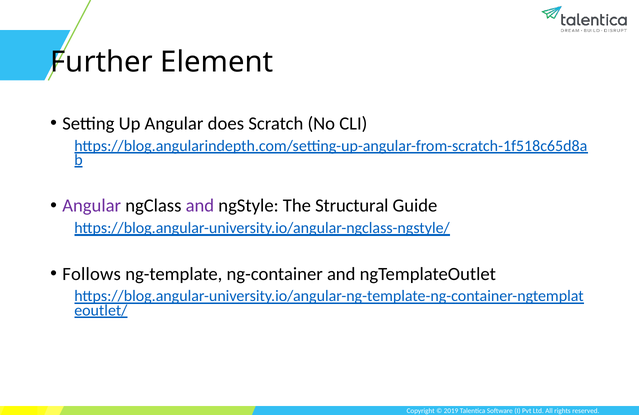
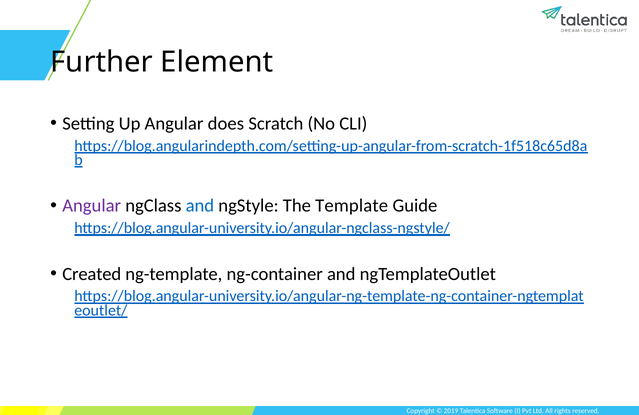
and at (200, 206) colour: purple -> blue
Structural: Structural -> Template
Follows: Follows -> Created
